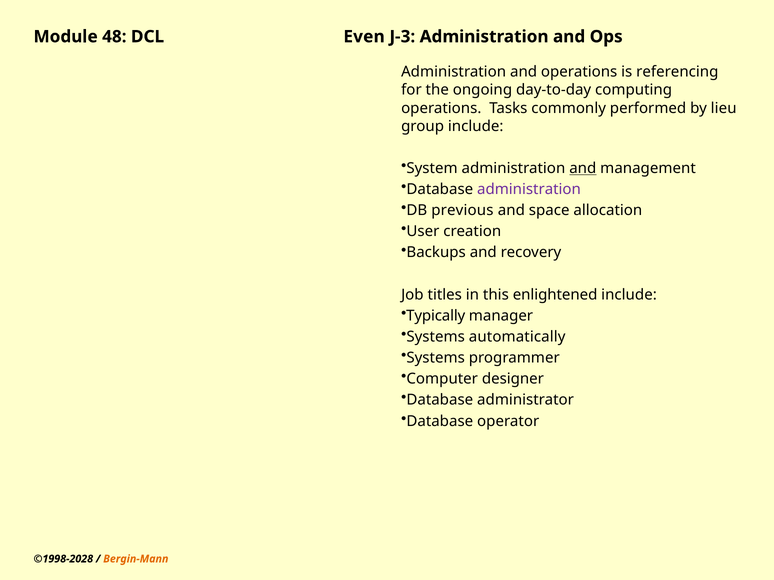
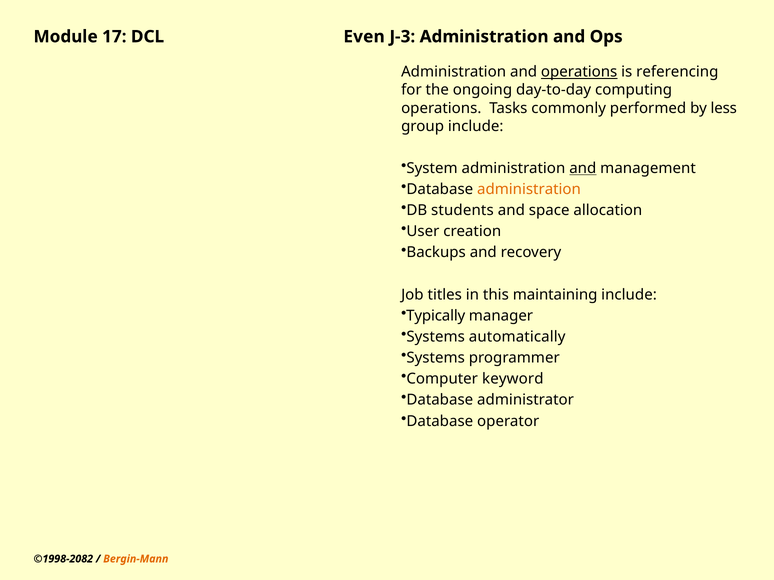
48: 48 -> 17
operations at (579, 72) underline: none -> present
lieu: lieu -> less
administration at (529, 189) colour: purple -> orange
previous: previous -> students
enlightened: enlightened -> maintaining
designer: designer -> keyword
©1998-2028: ©1998-2028 -> ©1998-2082
